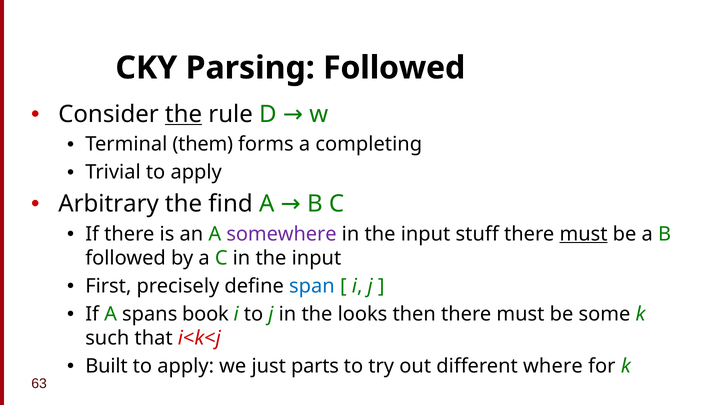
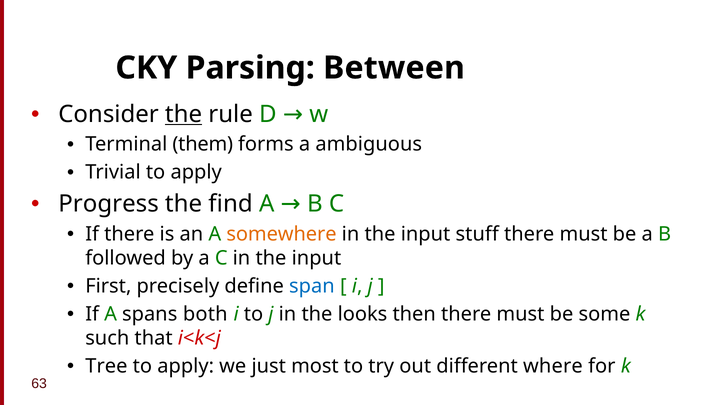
Parsing Followed: Followed -> Between
completing: completing -> ambiguous
Arbitrary: Arbitrary -> Progress
somewhere colour: purple -> orange
must at (584, 234) underline: present -> none
book: book -> both
Built: Built -> Tree
parts: parts -> most
